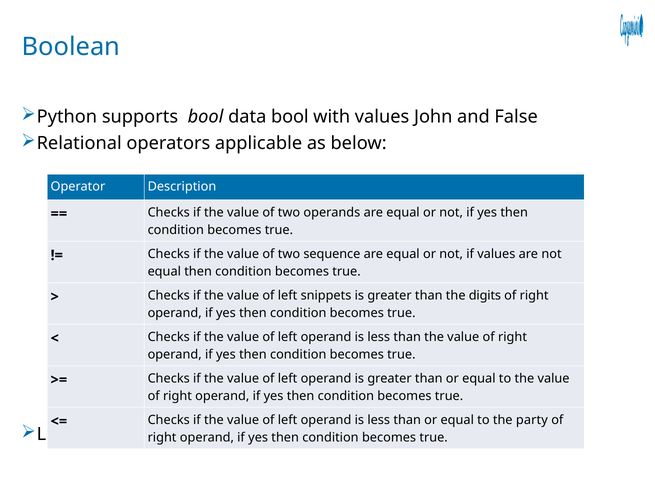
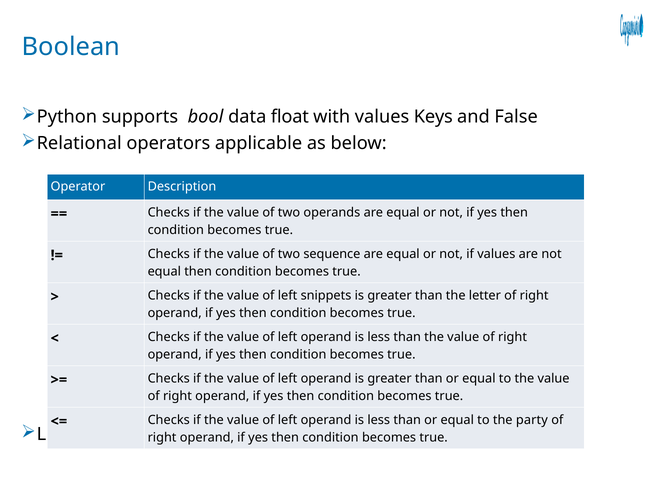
data bool: bool -> float
John: John -> Keys
digits: digits -> letter
